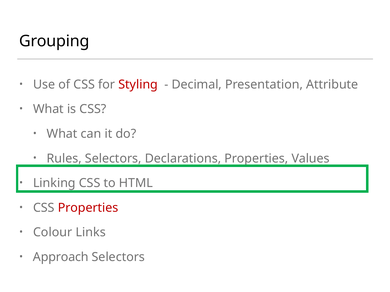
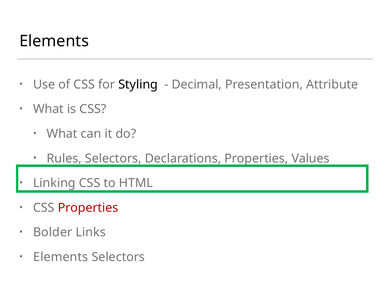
Grouping at (54, 41): Grouping -> Elements
Styling colour: red -> black
Colour: Colour -> Bolder
Approach at (61, 257): Approach -> Elements
